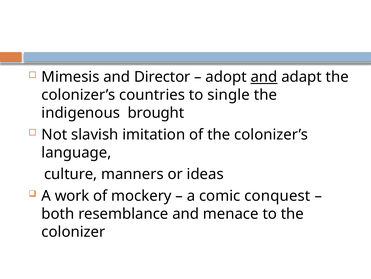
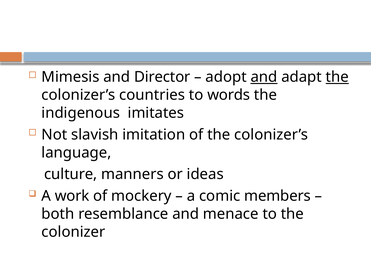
the at (337, 77) underline: none -> present
single: single -> words
brought: brought -> imitates
conquest: conquest -> members
